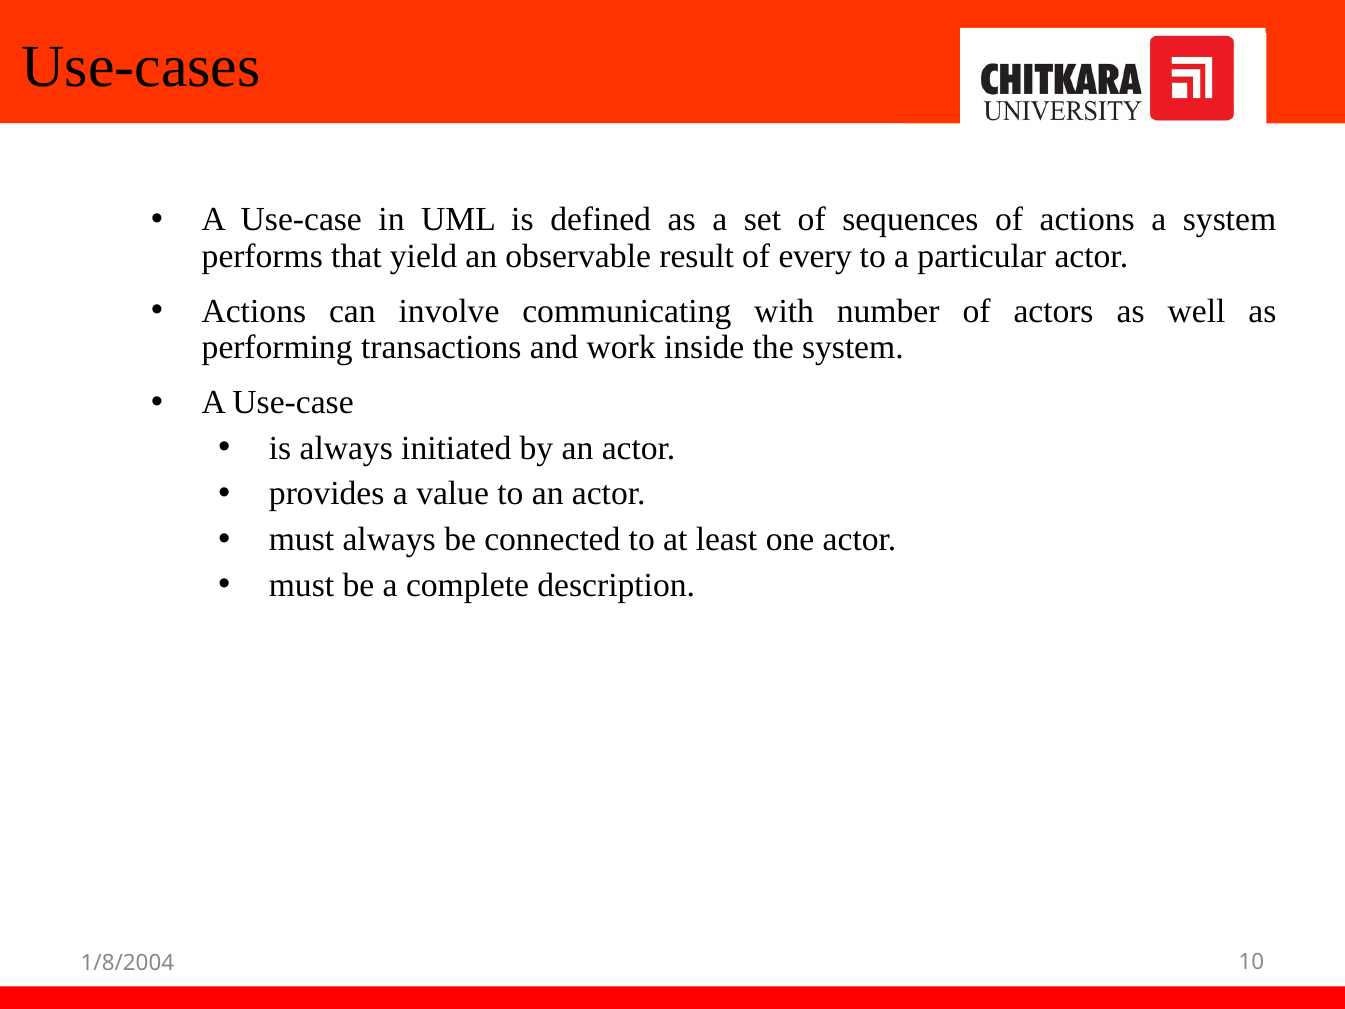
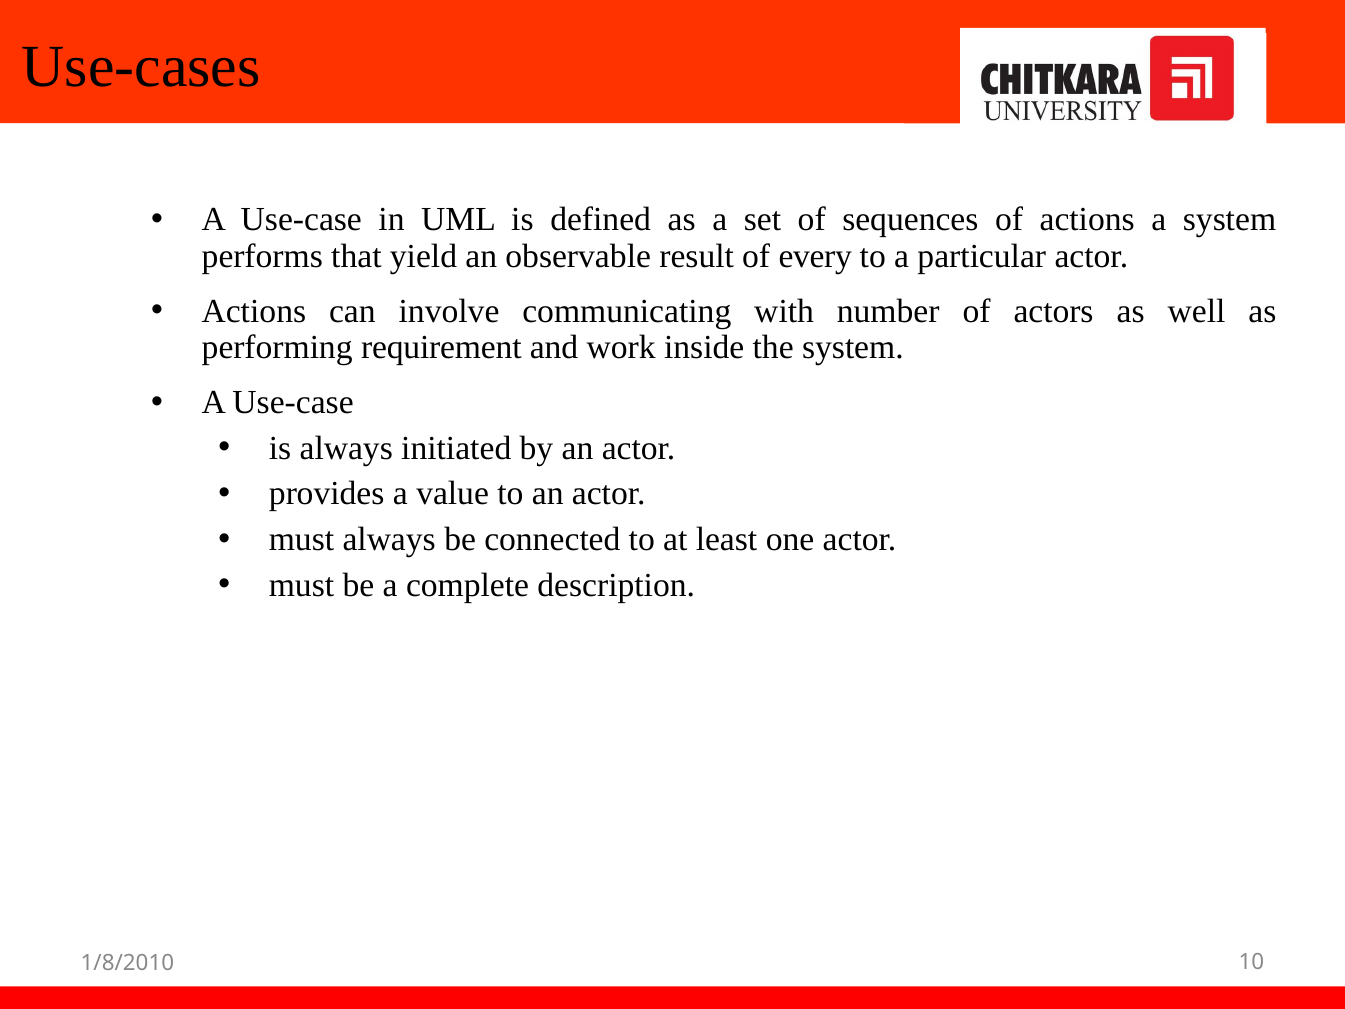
transactions: transactions -> requirement
1/8/2004: 1/8/2004 -> 1/8/2010
